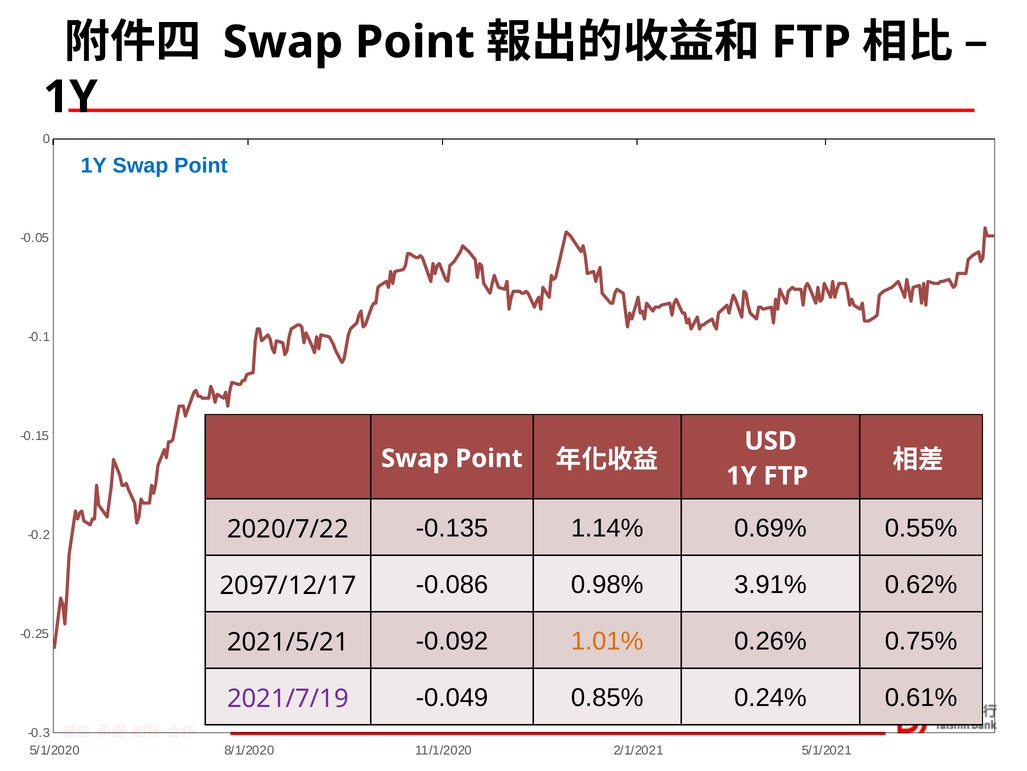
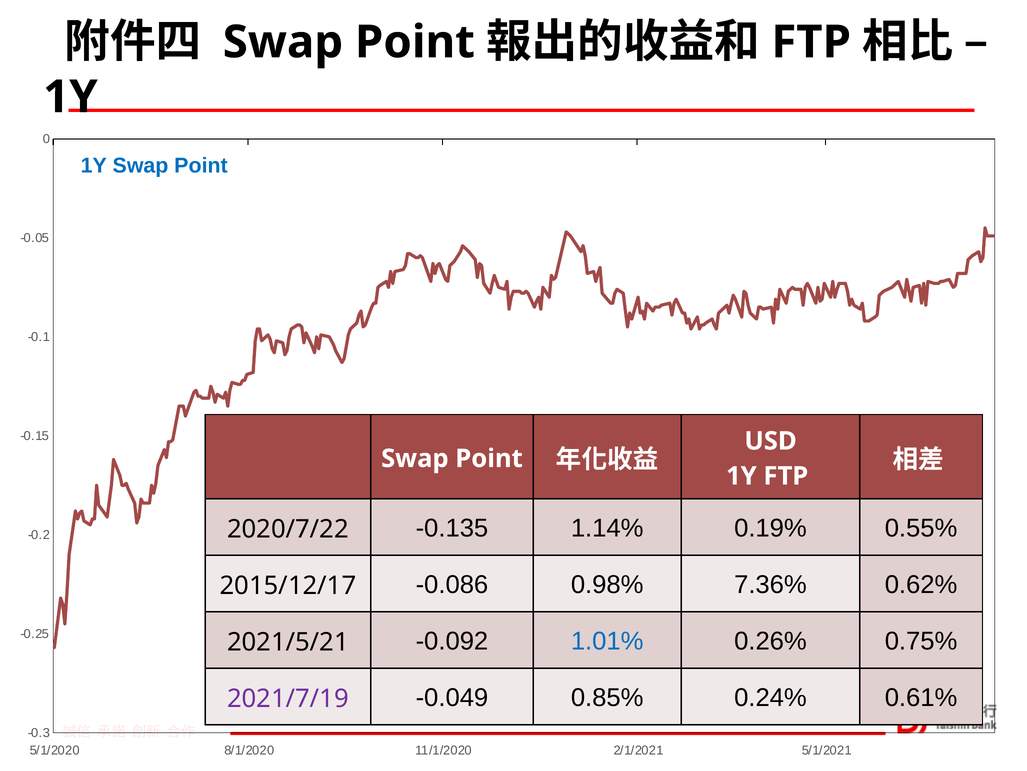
0.69%: 0.69% -> 0.19%
2097/12/17: 2097/12/17 -> 2015/12/17
3.91%: 3.91% -> 7.36%
1.01% colour: orange -> blue
